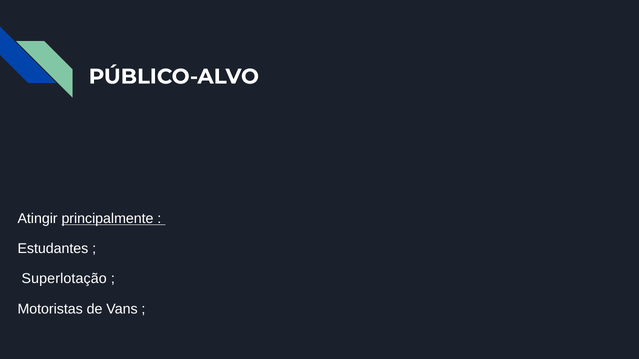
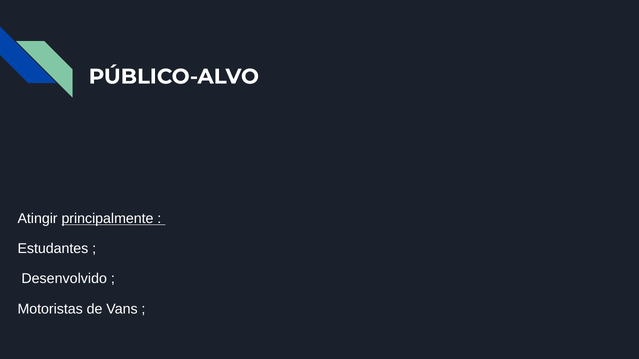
Superlotação: Superlotação -> Desenvolvido
